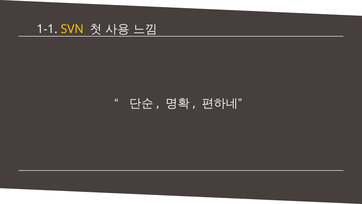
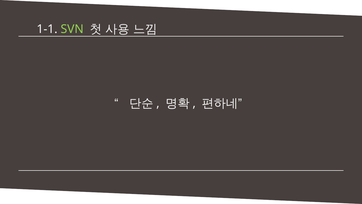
SVN colour: yellow -> light green
